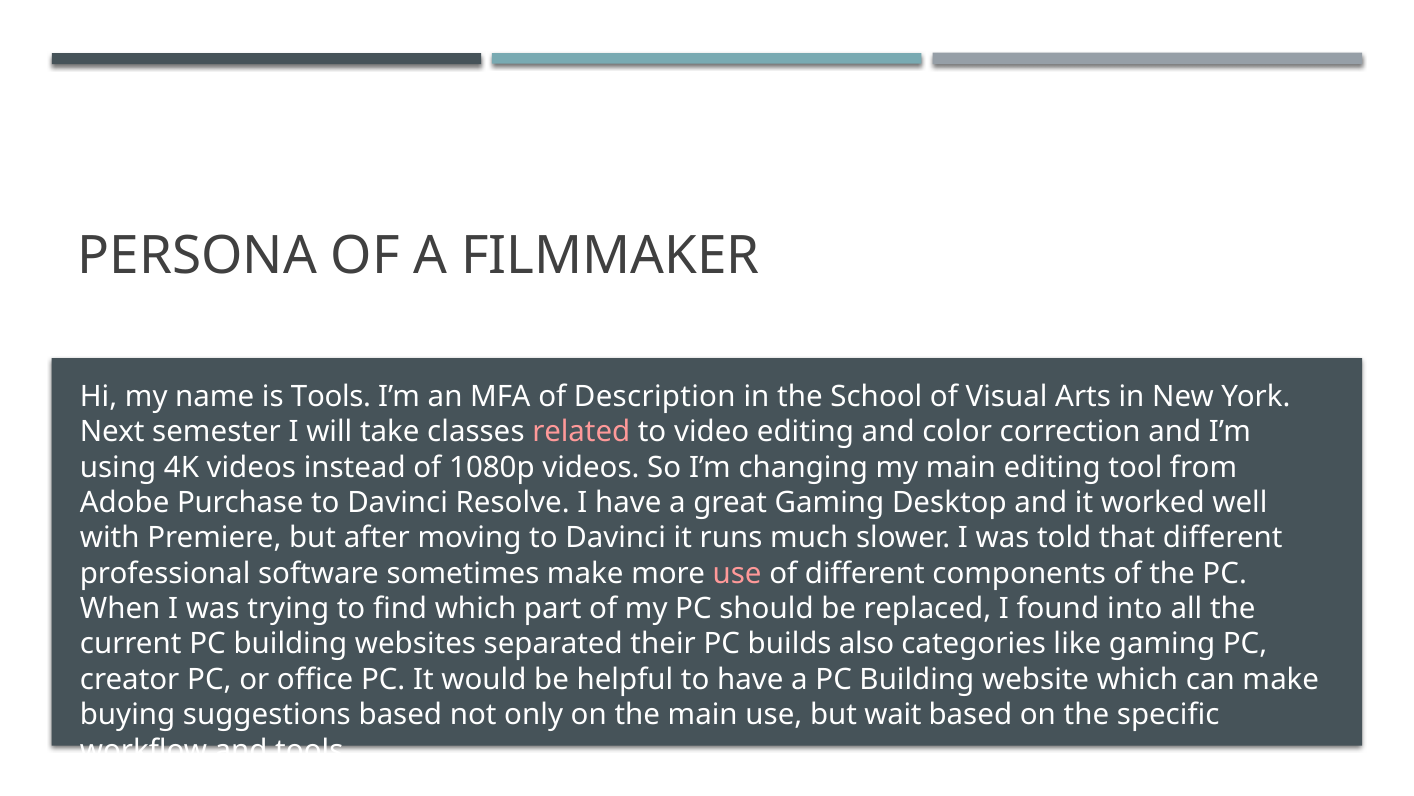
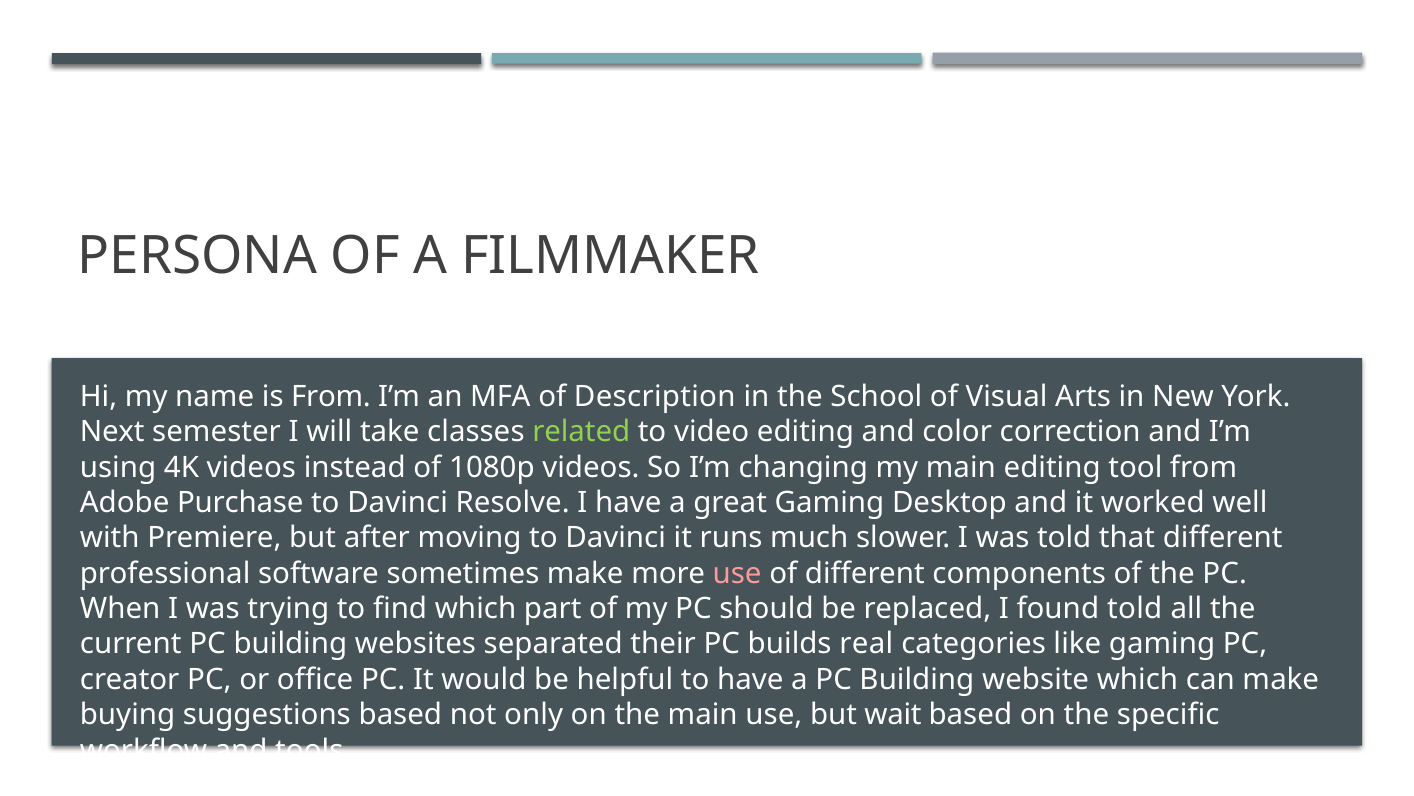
is Tools: Tools -> From
related colour: pink -> light green
found into: into -> told
also: also -> real
